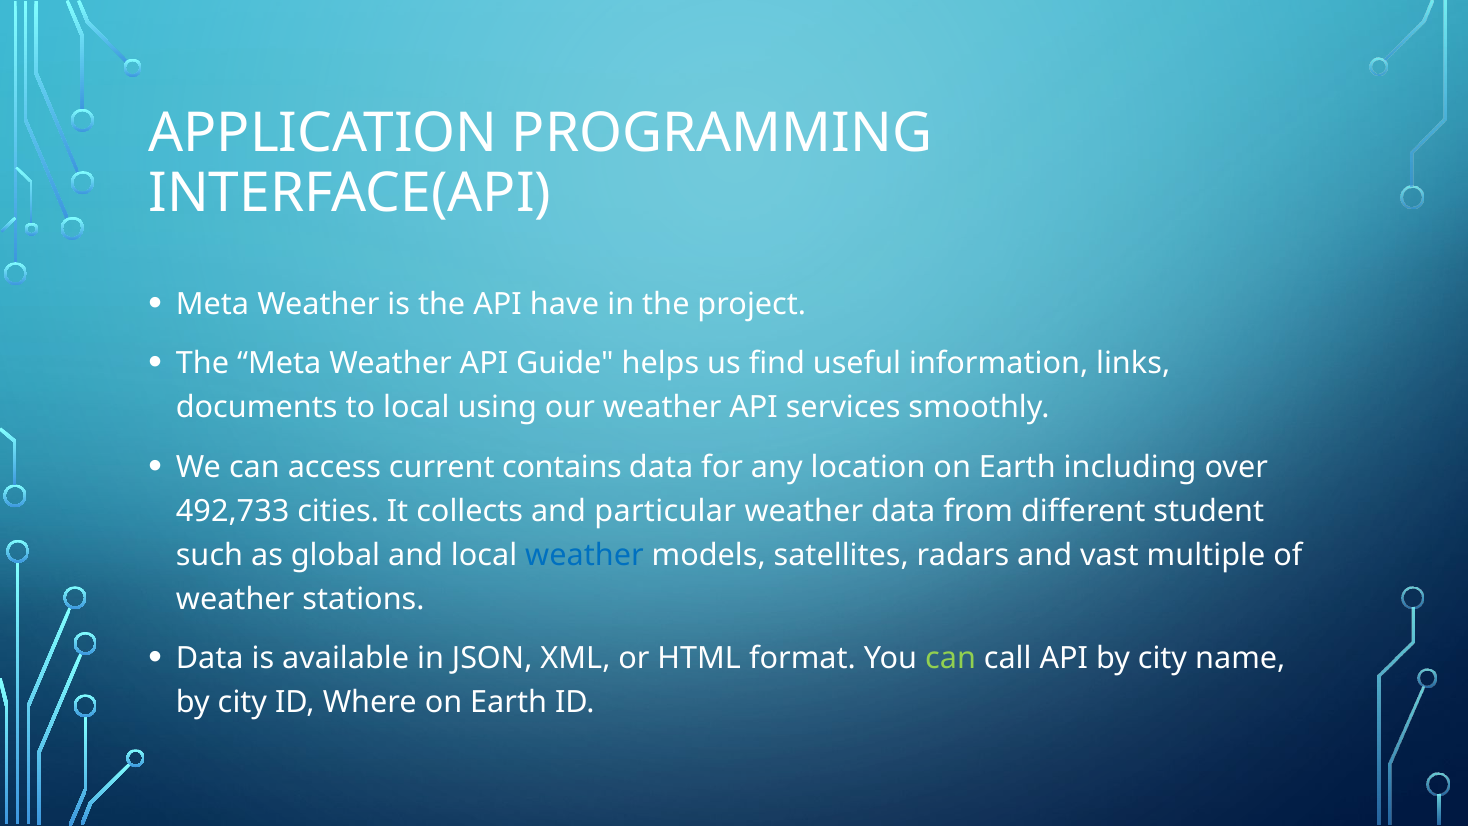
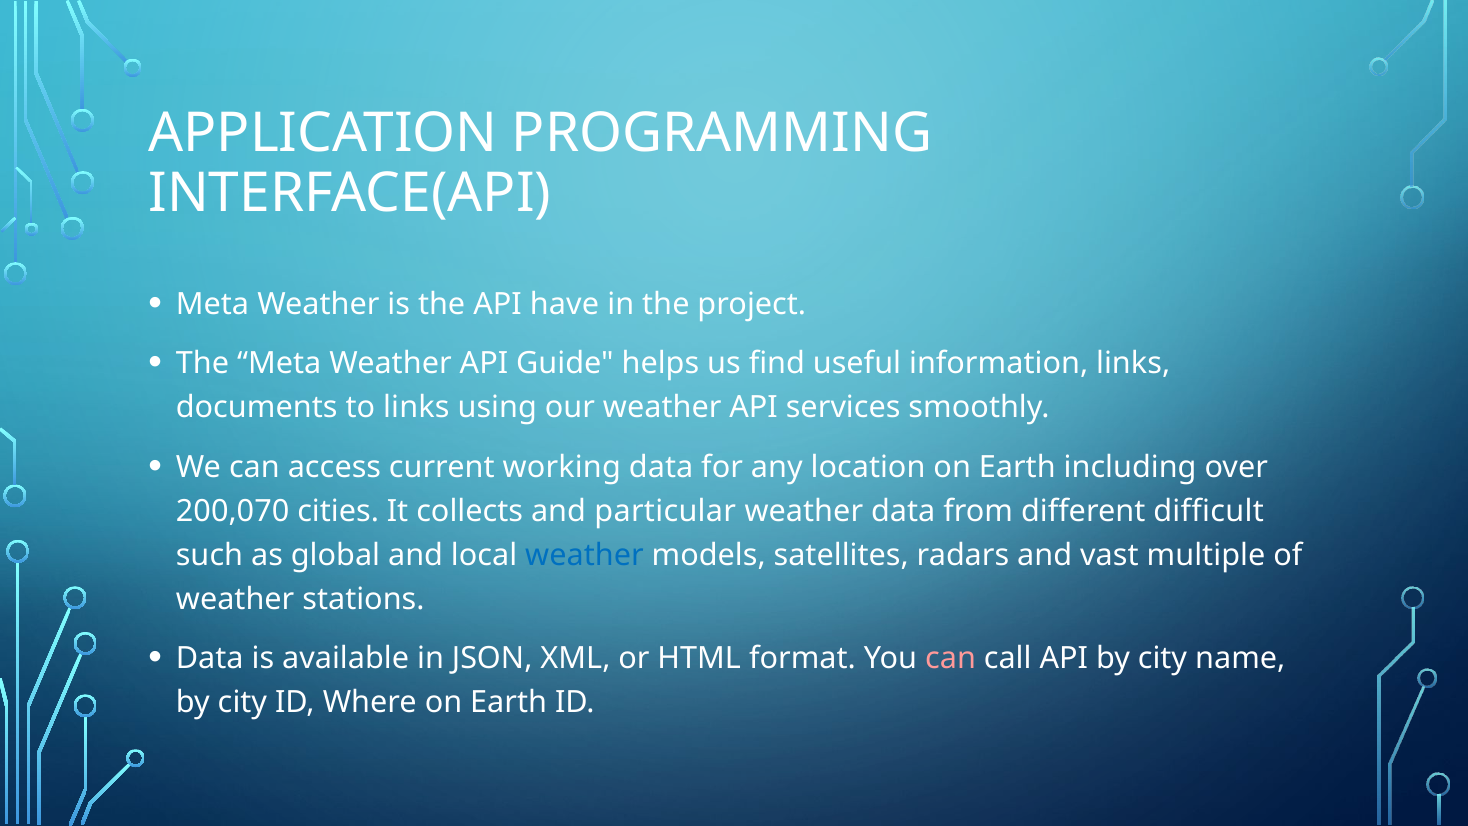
to local: local -> links
contains: contains -> working
492,733: 492,733 -> 200,070
student: student -> difficult
can at (951, 658) colour: light green -> pink
